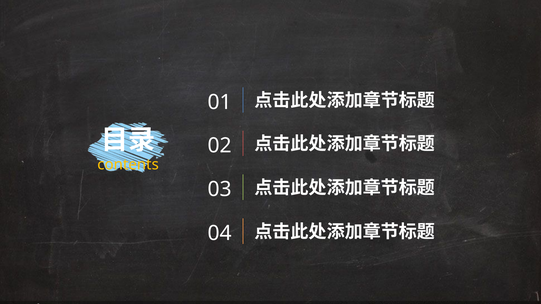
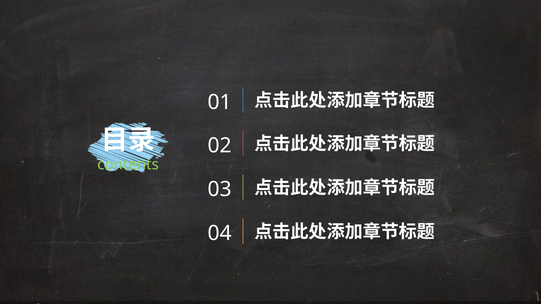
contents colour: yellow -> light green
